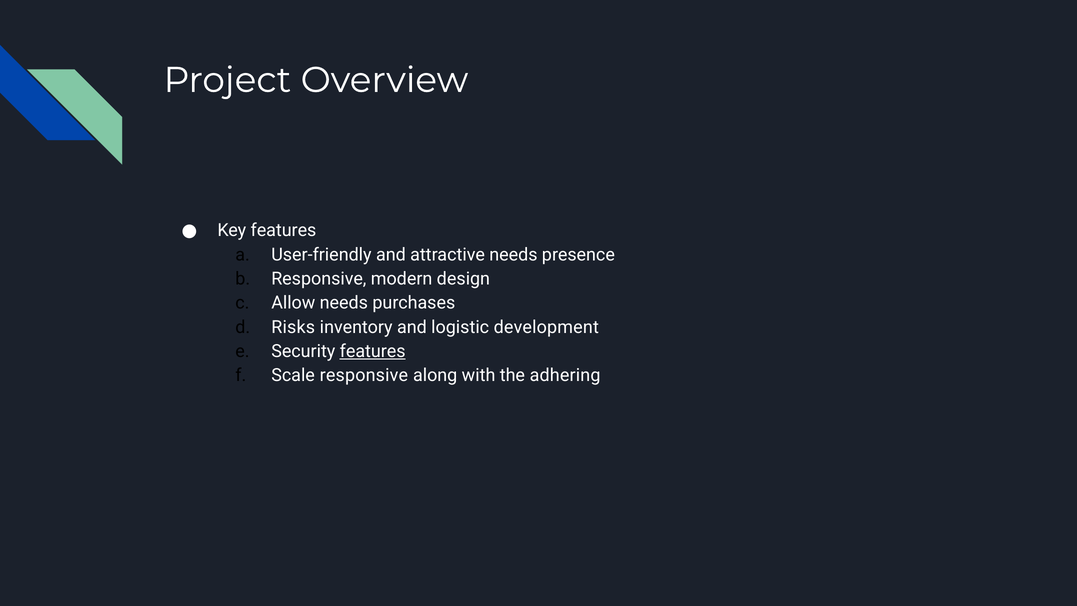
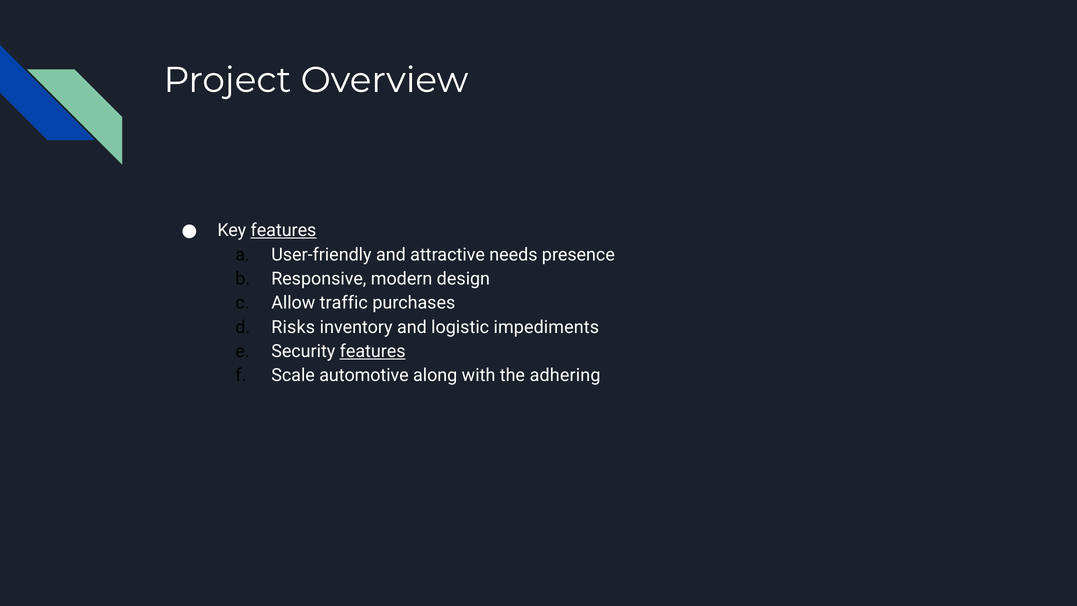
features at (283, 230) underline: none -> present
Allow needs: needs -> traffic
development: development -> impediments
Scale responsive: responsive -> automotive
